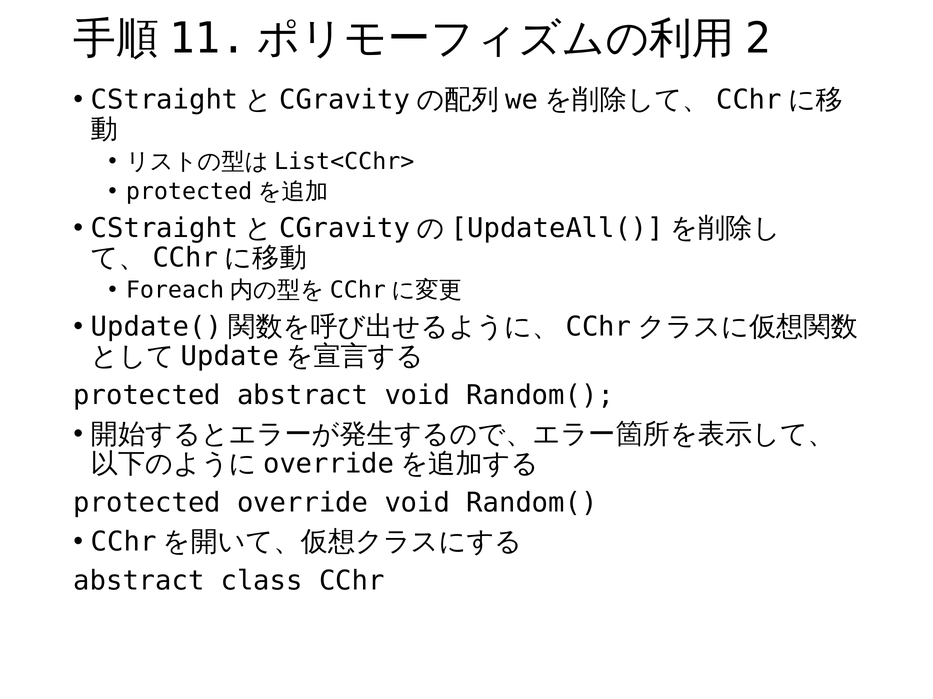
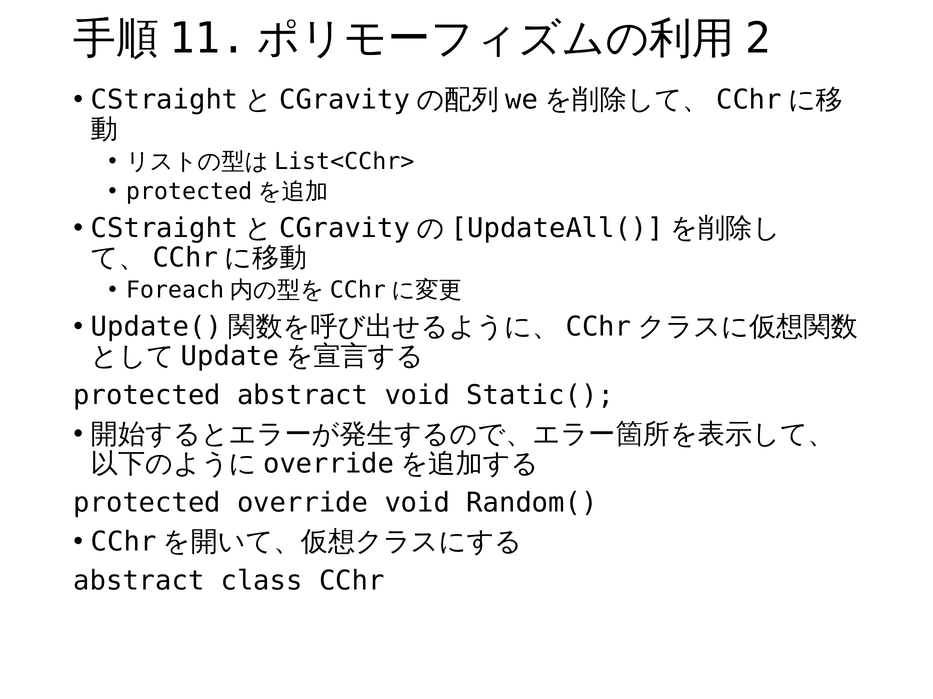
abstract void Random(: Random( -> Static(
